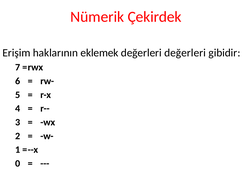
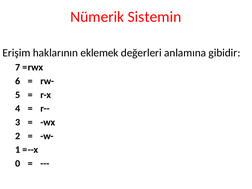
Çekirdek: Çekirdek -> Sistemin
değerleri değerleri: değerleri -> anlamına
